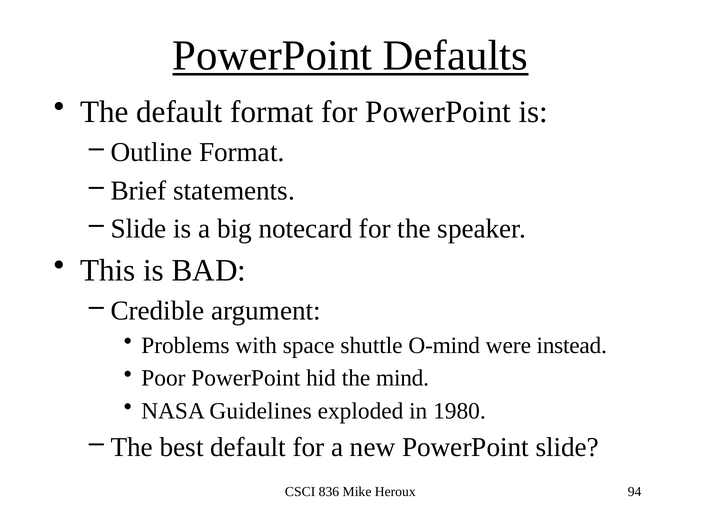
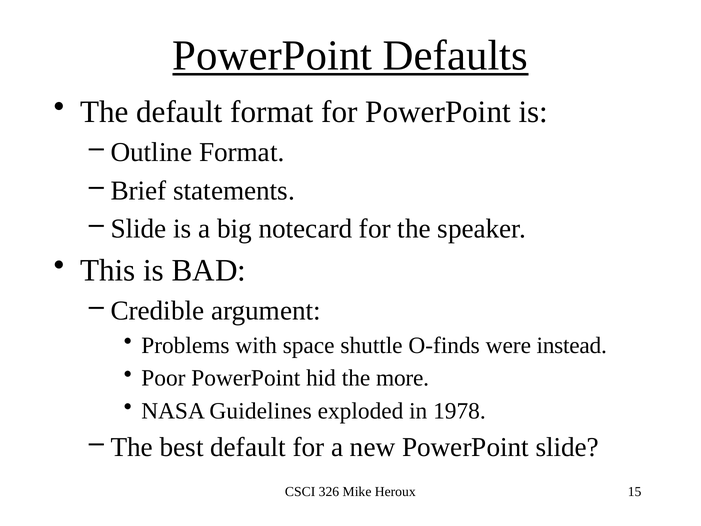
O-mind: O-mind -> O-finds
mind: mind -> more
1980: 1980 -> 1978
836: 836 -> 326
94: 94 -> 15
